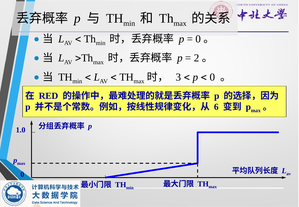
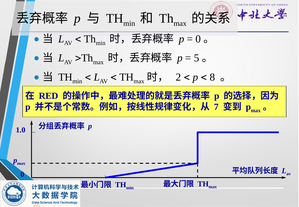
2: 2 -> 5
3: 3 -> 2
0 at (212, 77): 0 -> 8
6: 6 -> 7
